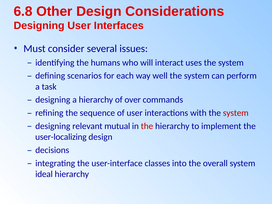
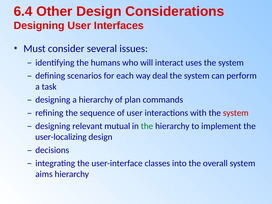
6.8: 6.8 -> 6.4
well: well -> deal
over: over -> plan
the at (147, 126) colour: red -> green
ideal: ideal -> aims
